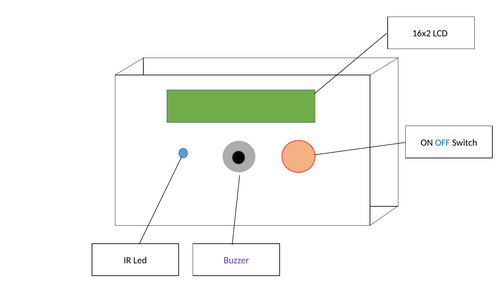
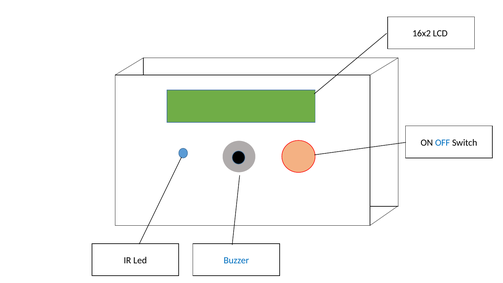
Buzzer colour: purple -> blue
